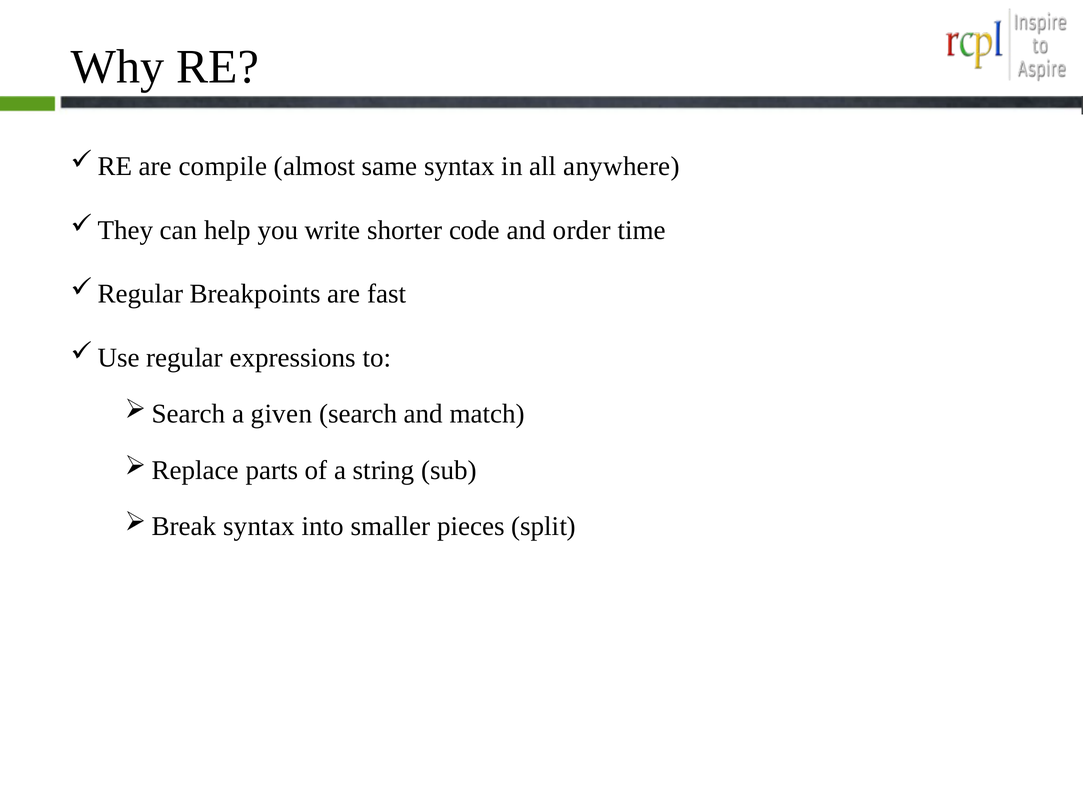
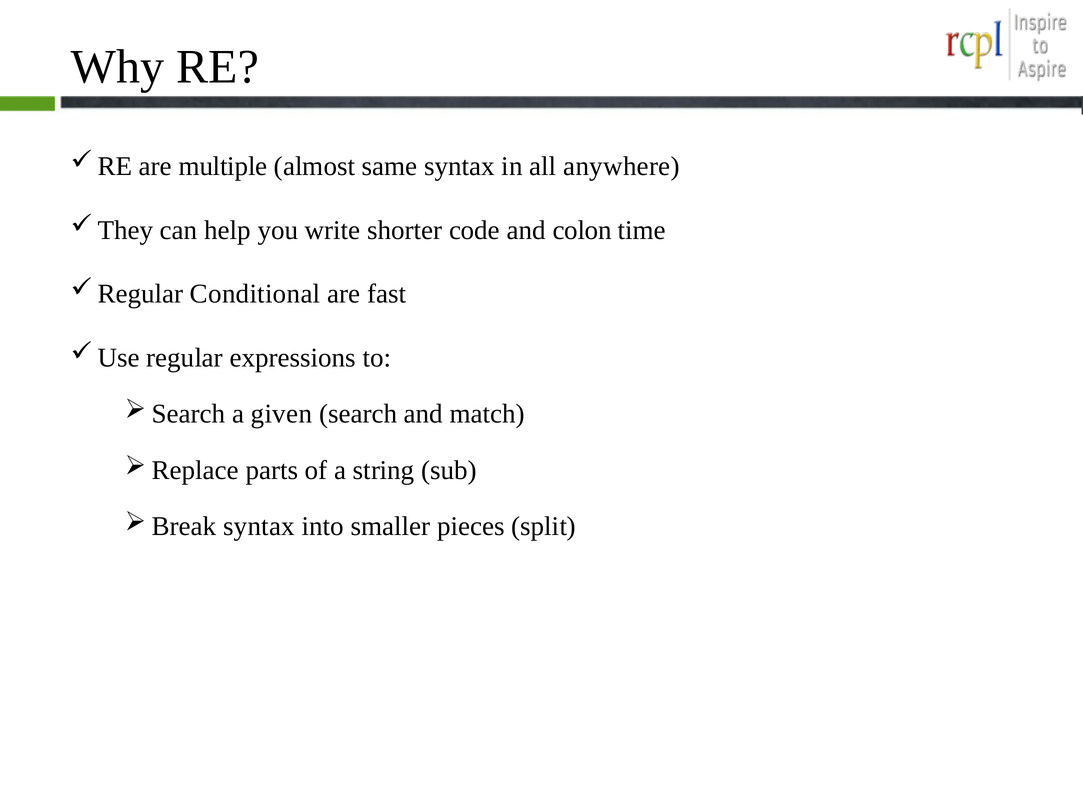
compile: compile -> multiple
order: order -> colon
Breakpoints: Breakpoints -> Conditional
